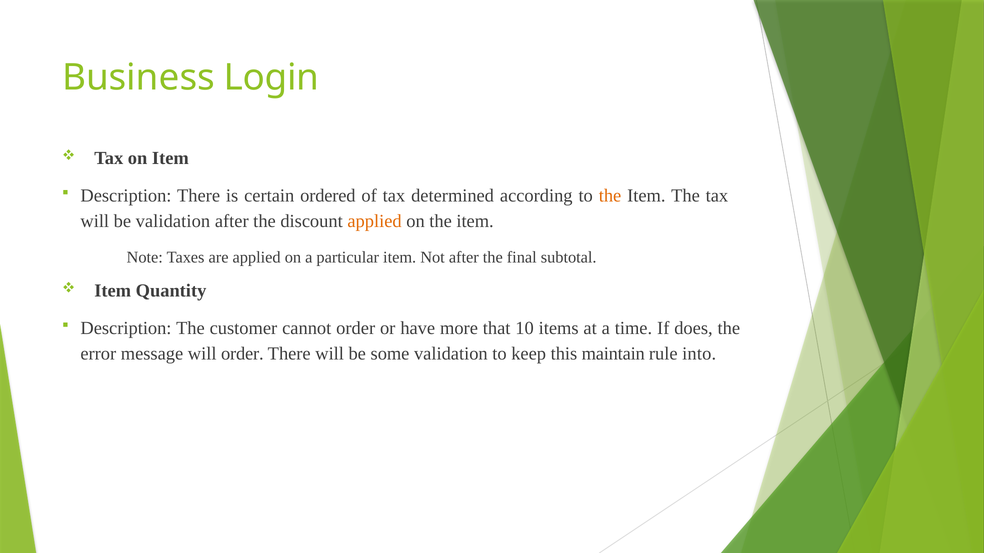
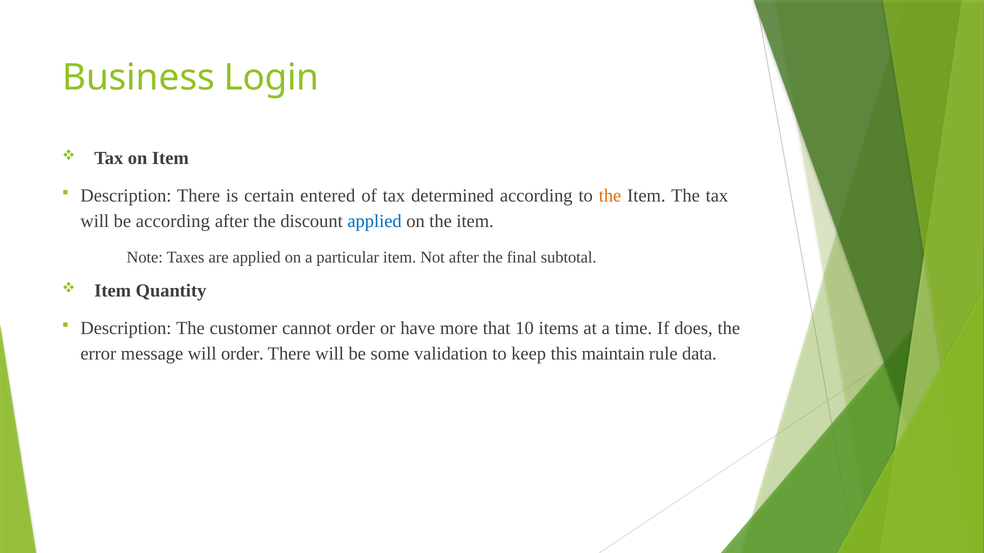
ordered: ordered -> entered
be validation: validation -> according
applied at (375, 221) colour: orange -> blue
into: into -> data
